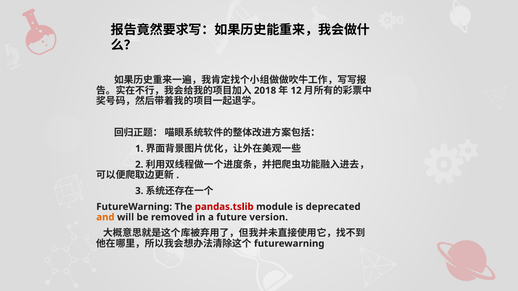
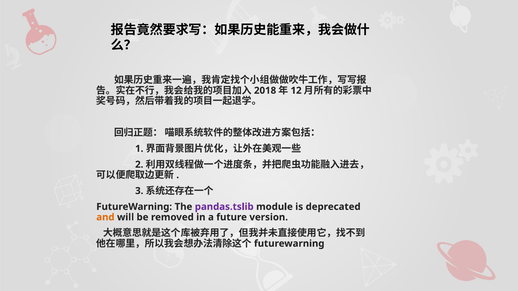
pandas.tslib colour: red -> purple
